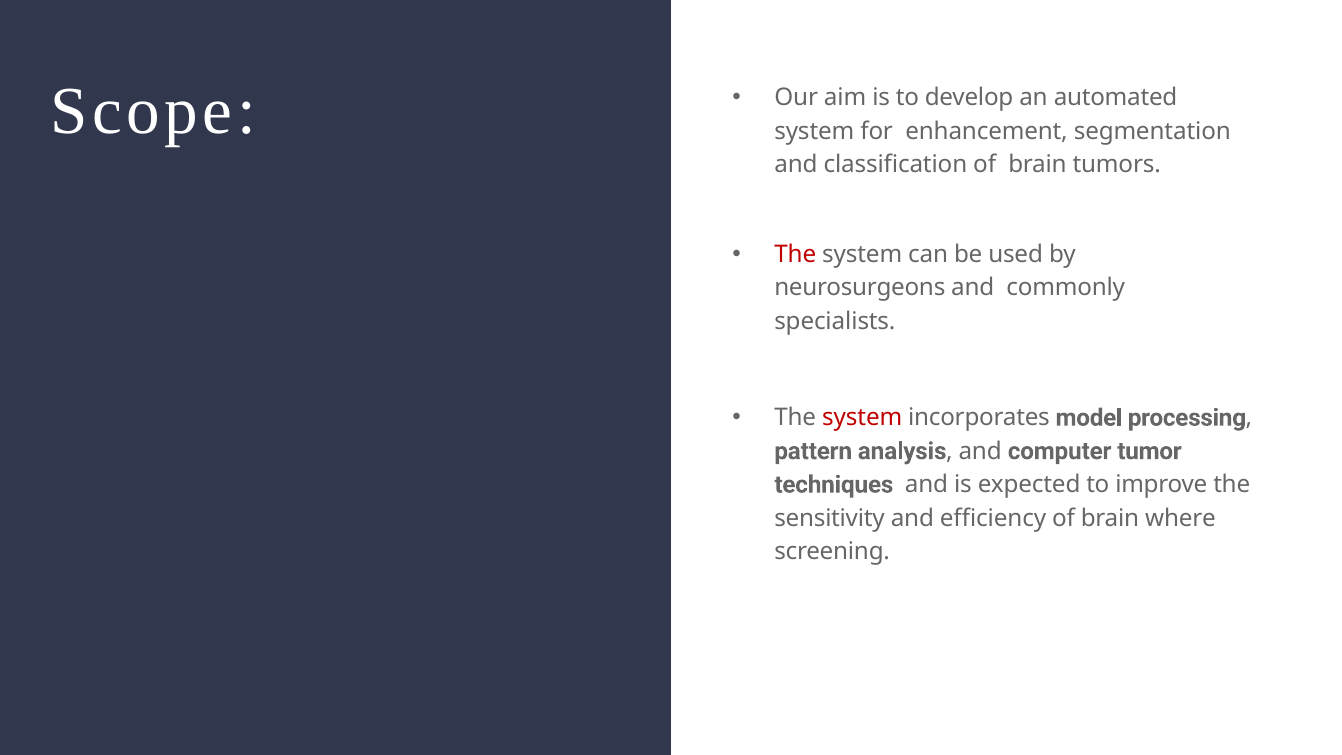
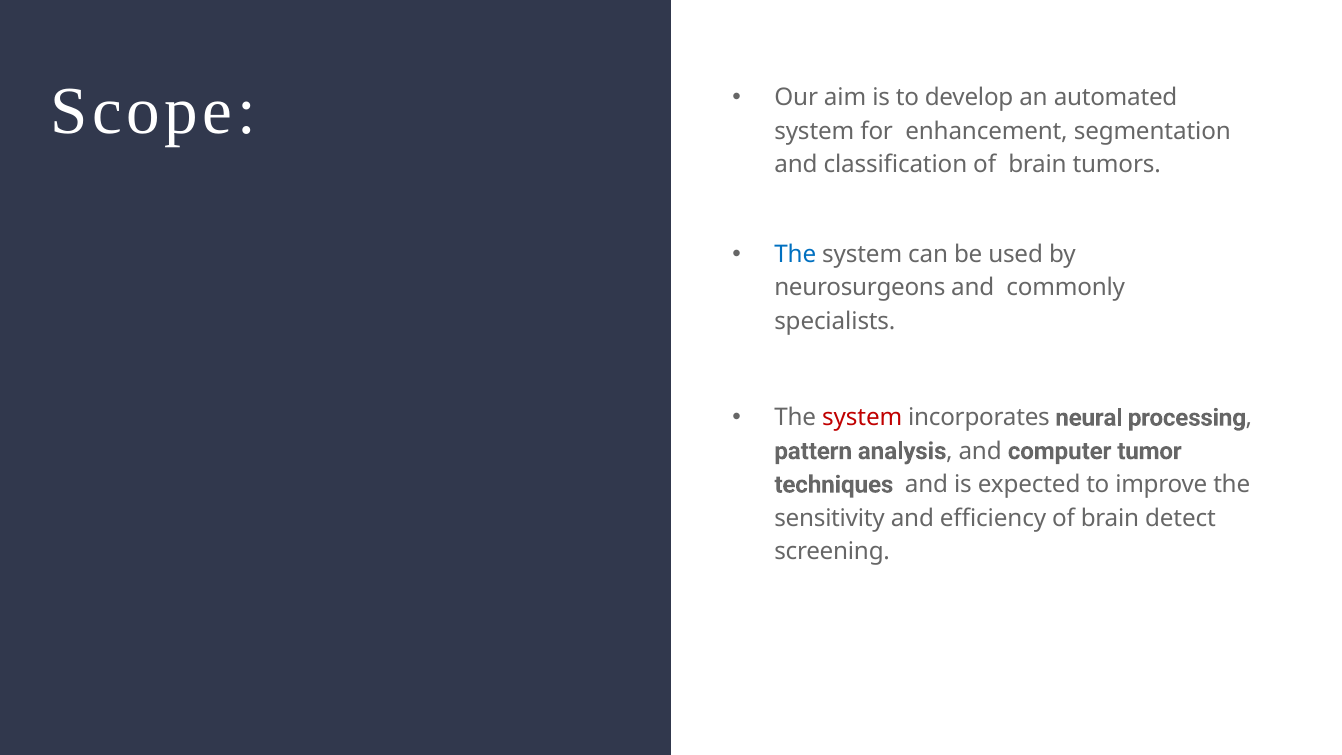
The at (795, 254) colour: red -> blue
model: model -> neural
where: where -> detect
